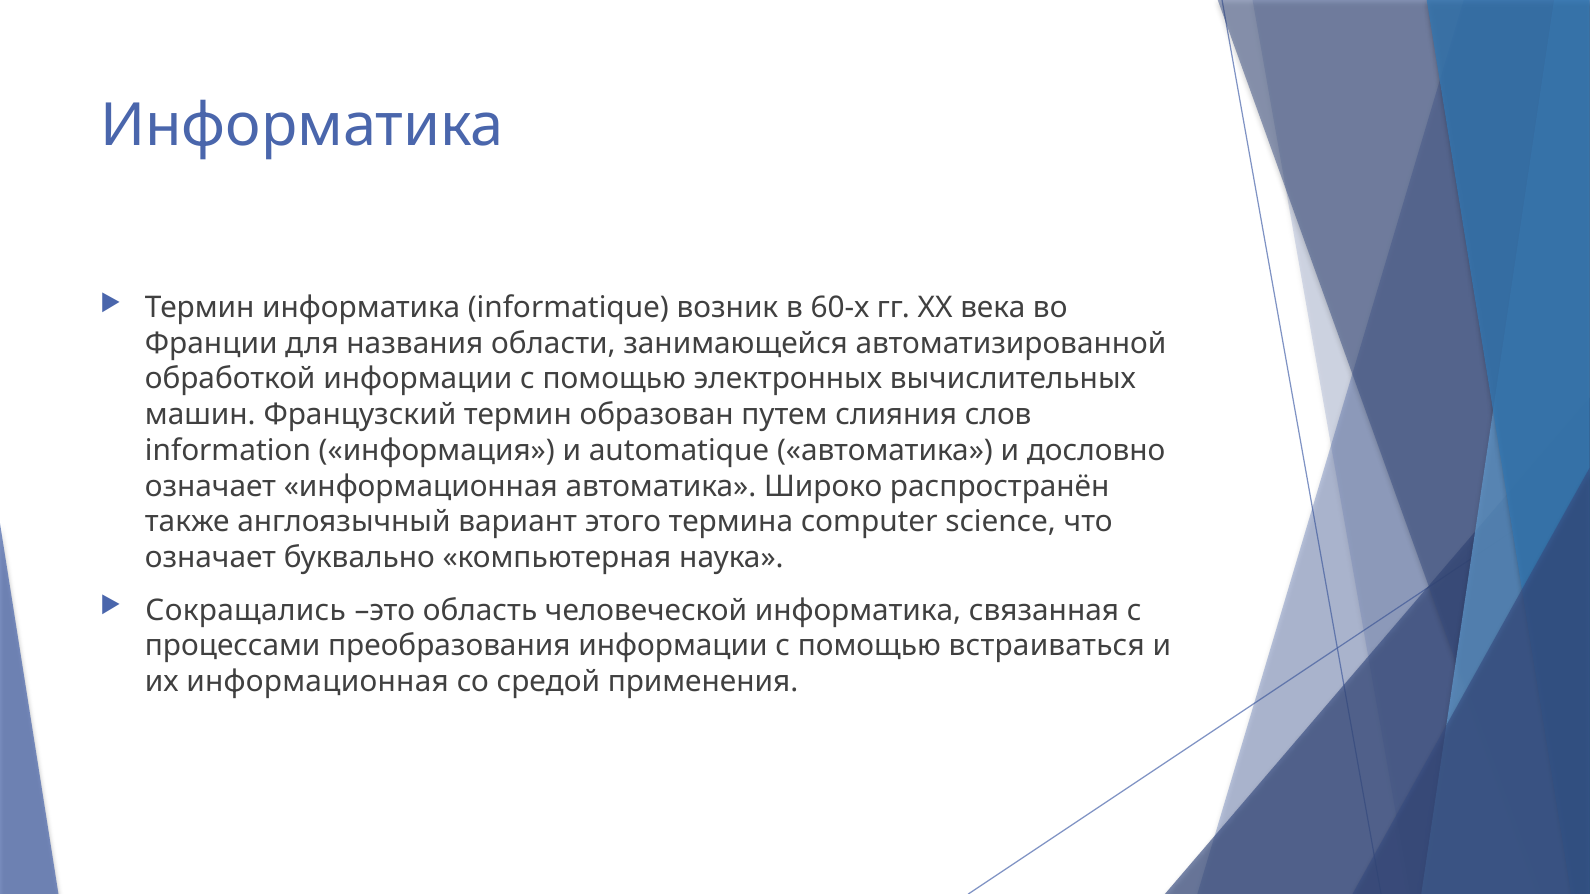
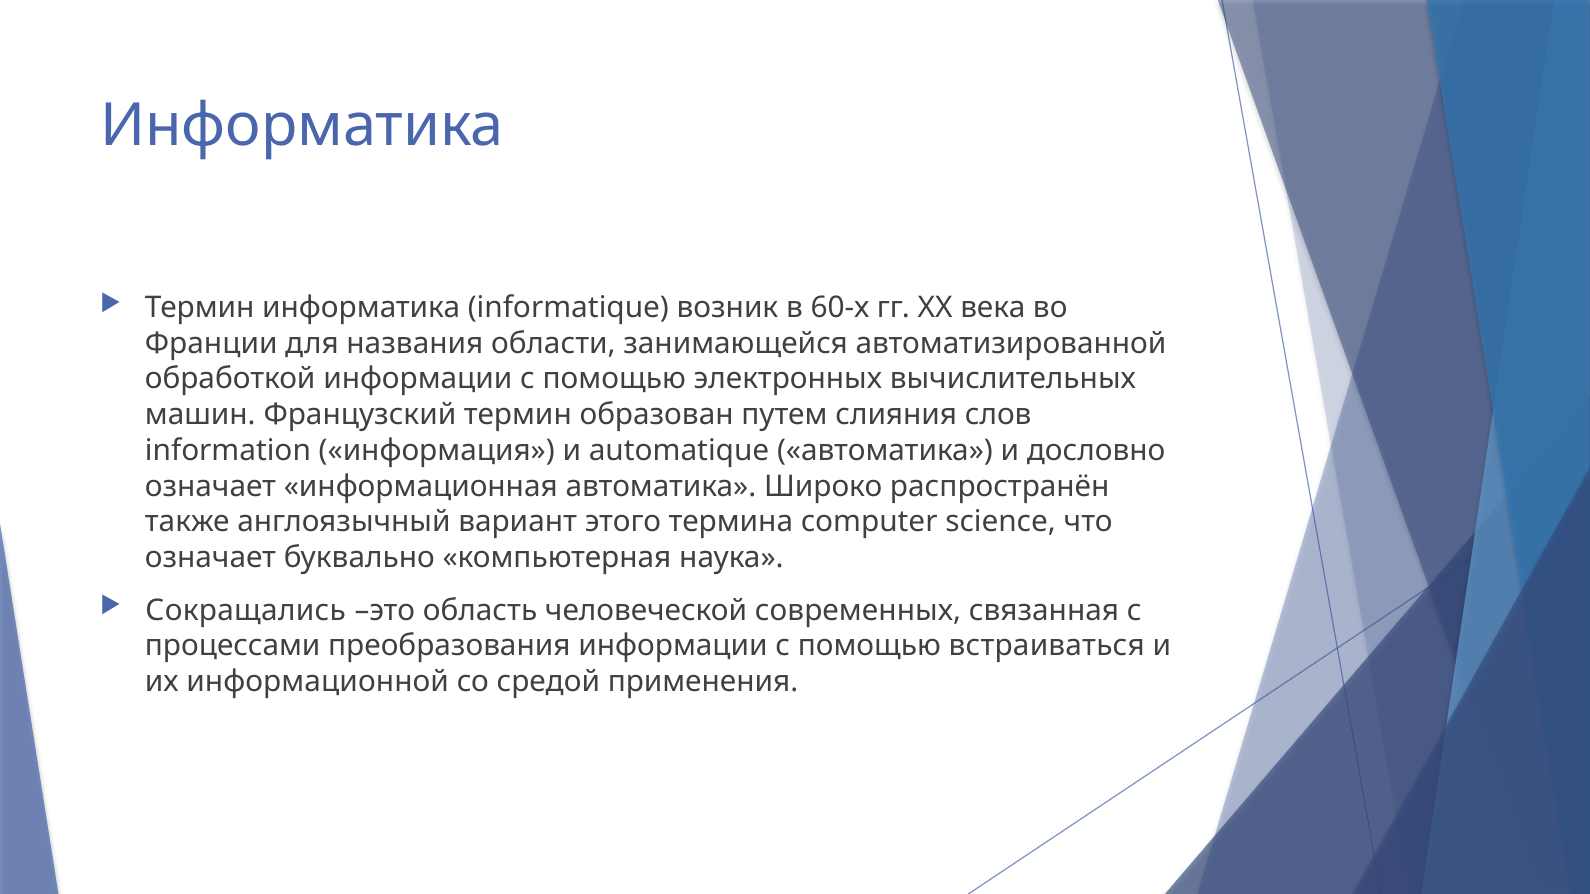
человеческой информатика: информатика -> современных
их информационная: информационная -> информационной
